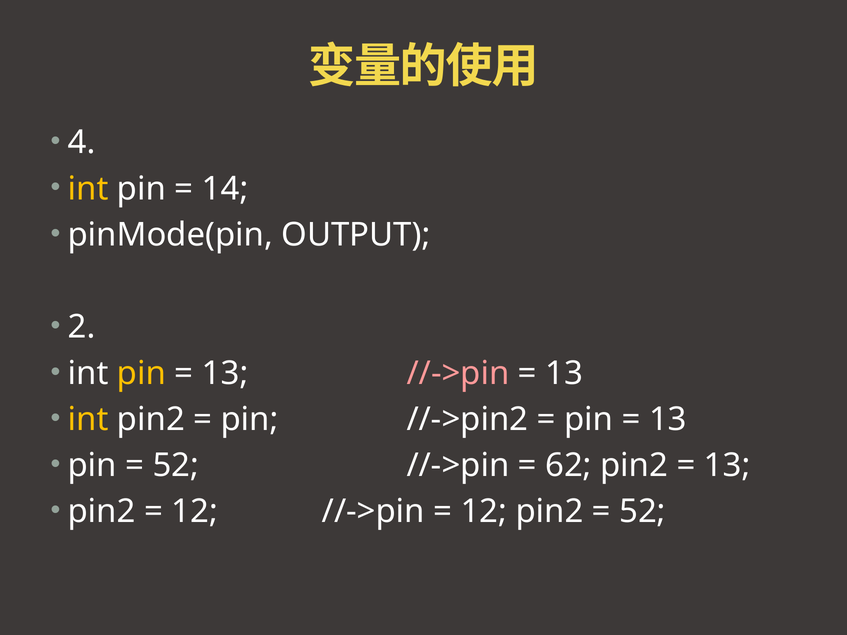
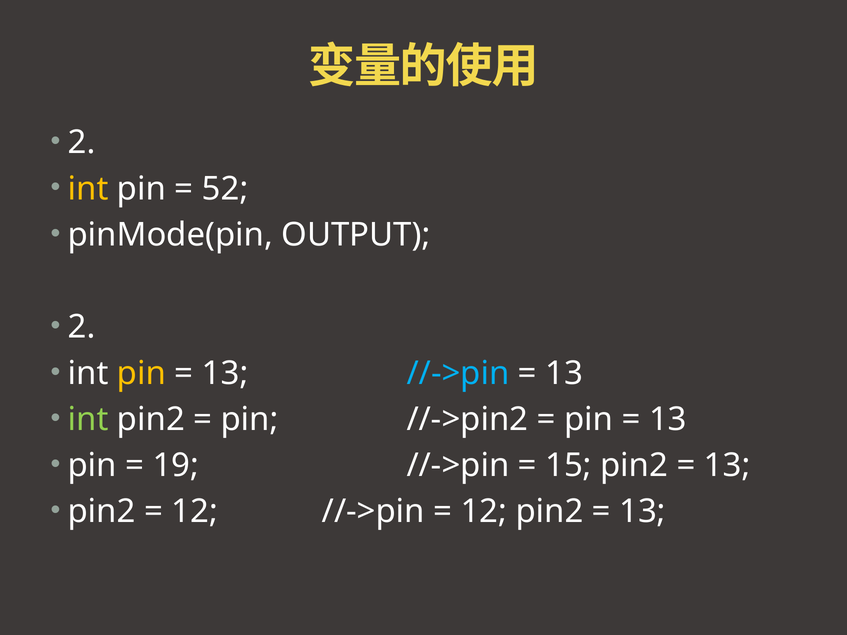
4 at (82, 143): 4 -> 2
14: 14 -> 52
//->pin at (458, 373) colour: pink -> light blue
int at (88, 419) colour: yellow -> light green
52 at (176, 466): 52 -> 19
62: 62 -> 15
52 at (642, 512): 52 -> 13
